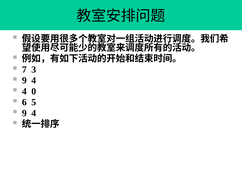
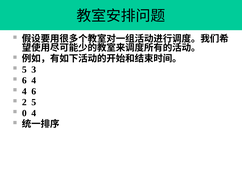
7 at (24, 70): 7 -> 5
9 at (24, 81): 9 -> 6
4 0: 0 -> 6
6: 6 -> 2
9 at (24, 113): 9 -> 0
